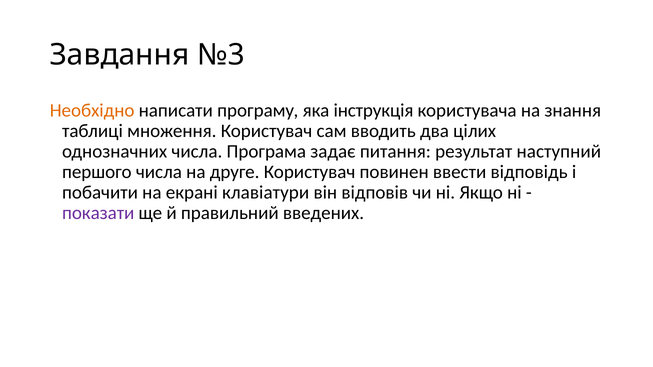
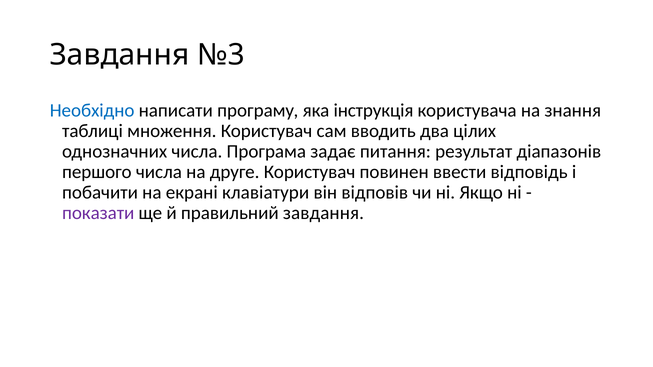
Необхідно colour: orange -> blue
наступний: наступний -> діапазонів
правильний введених: введених -> завдання
